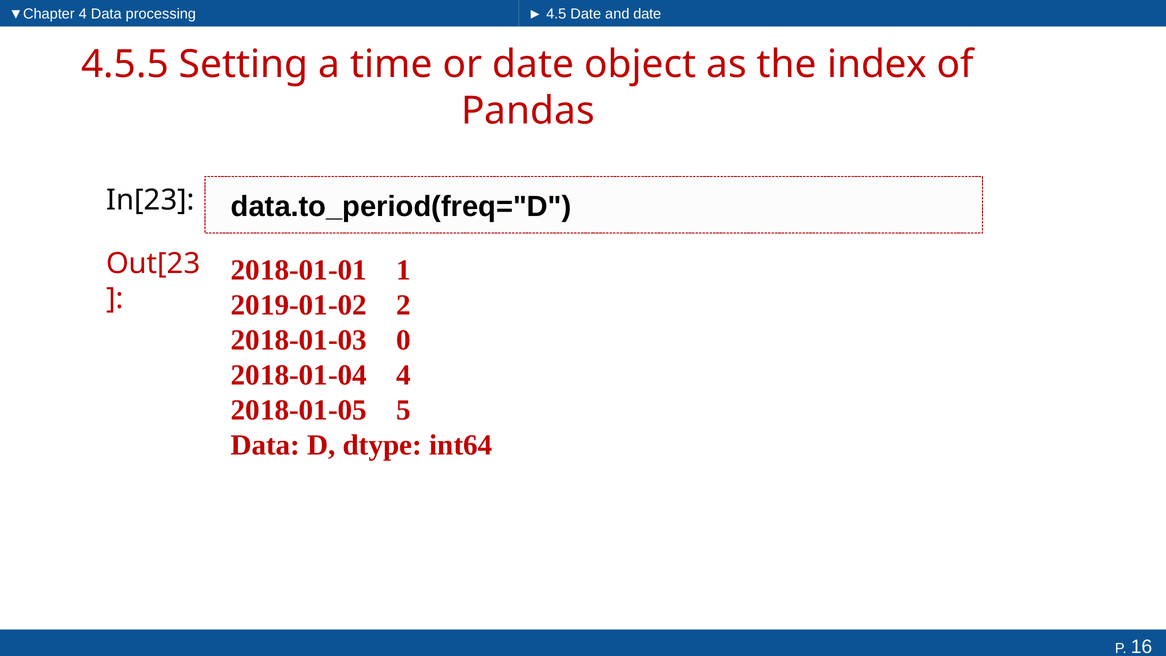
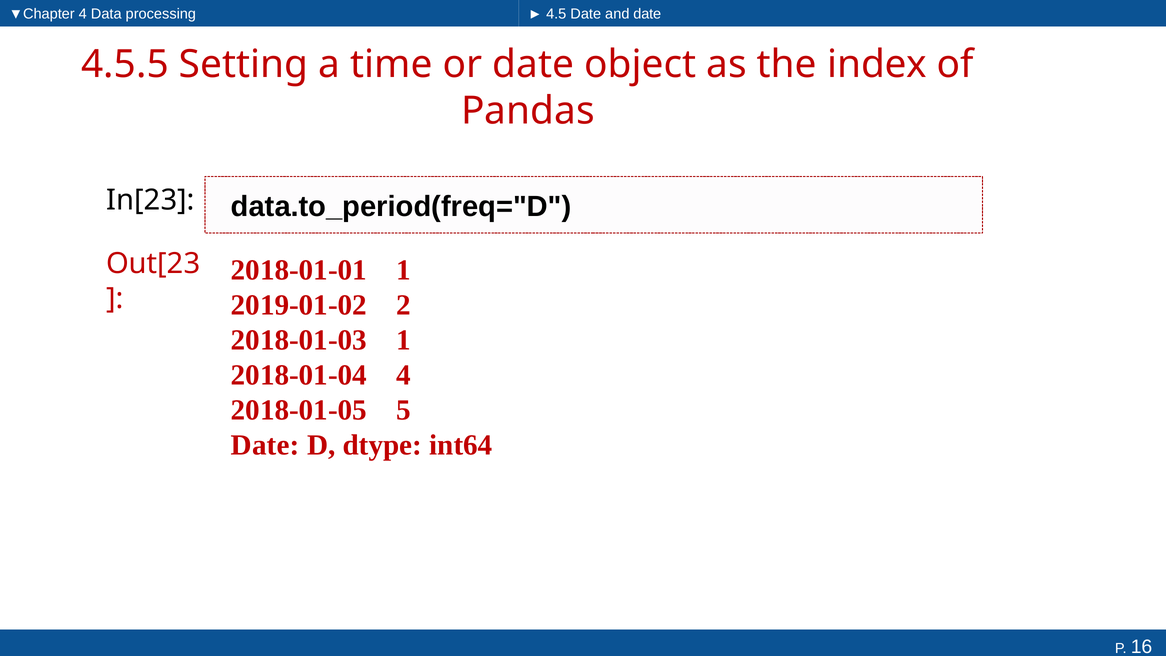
2018-01-03 0: 0 -> 1
Data at (265, 445): Data -> Date
